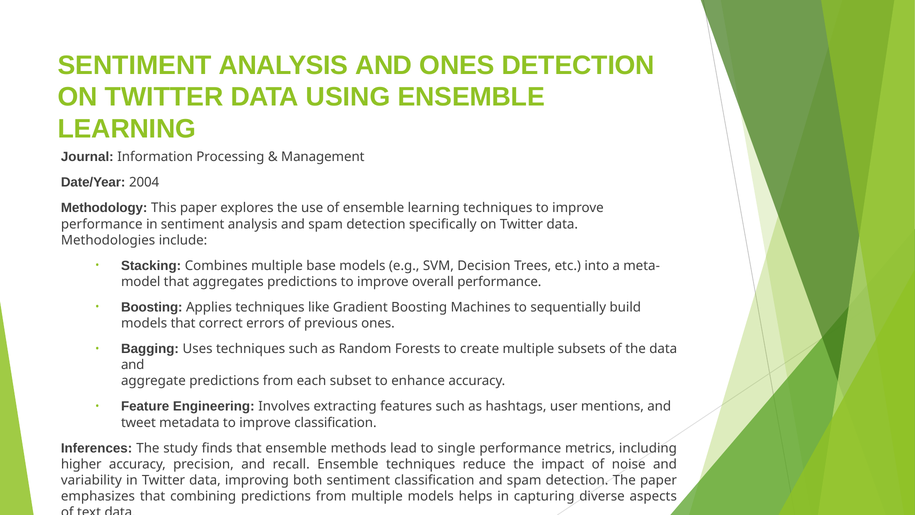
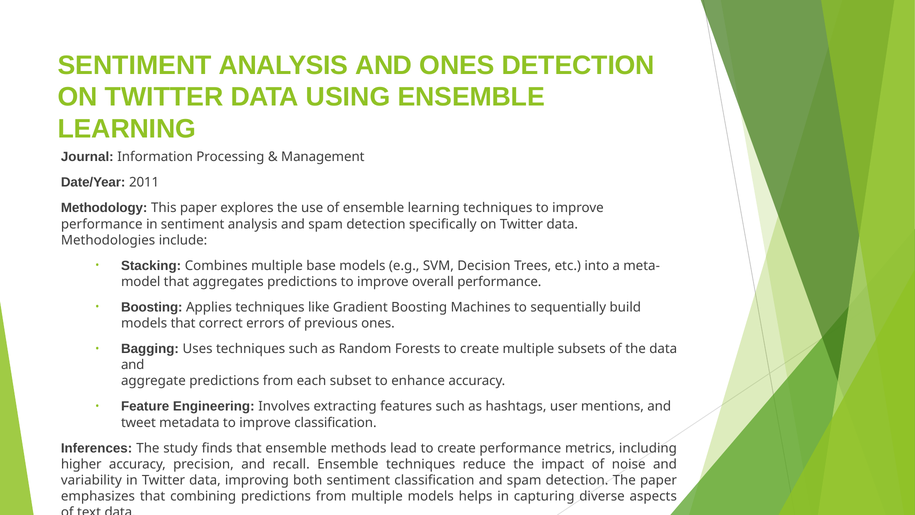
2004: 2004 -> 2011
lead to single: single -> create
